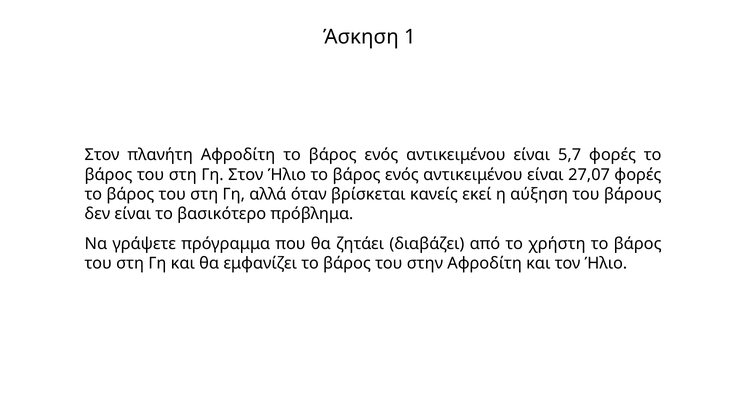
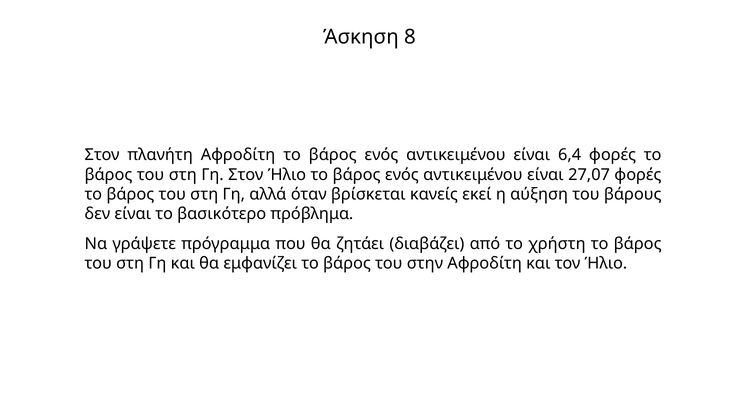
1: 1 -> 8
5,7: 5,7 -> 6,4
